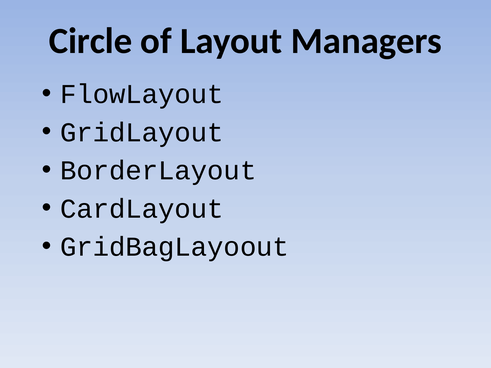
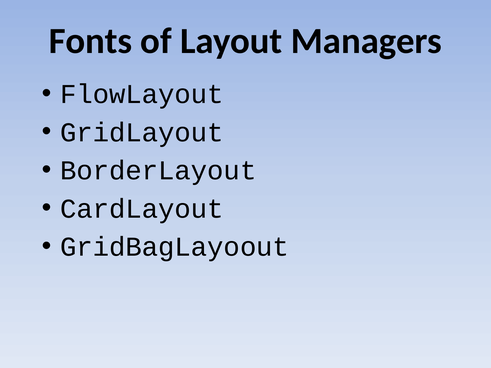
Circle: Circle -> Fonts
